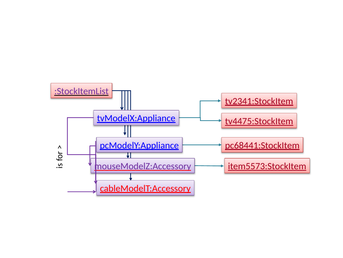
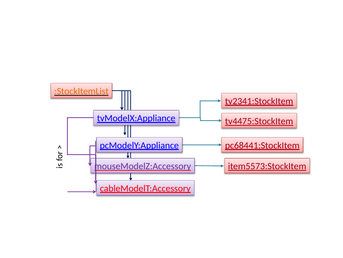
:StockItemList colour: purple -> orange
